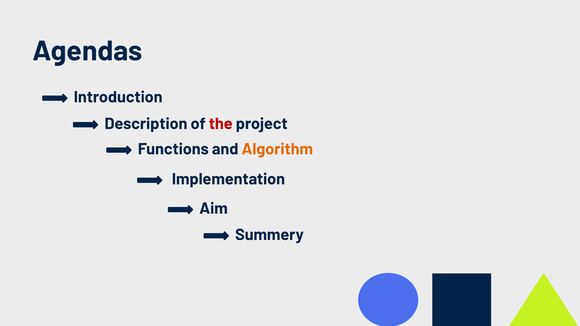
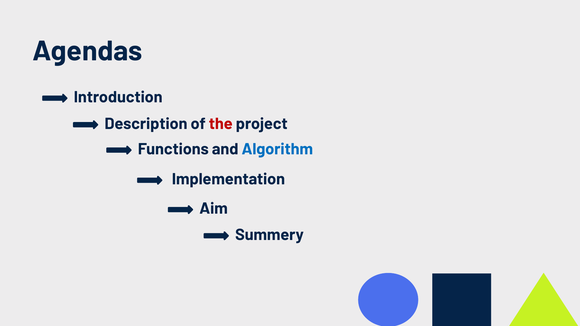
Algorithm colour: orange -> blue
